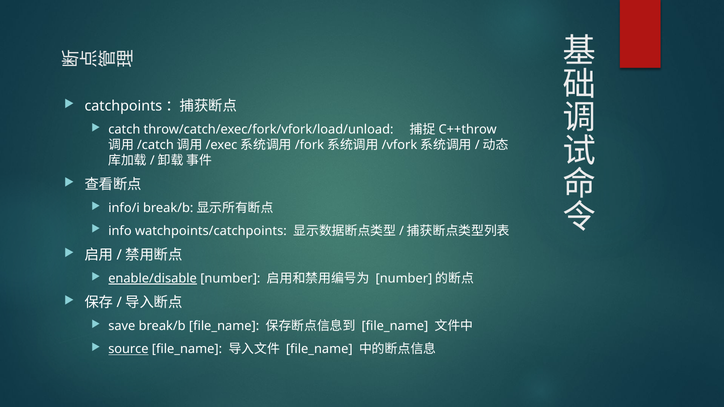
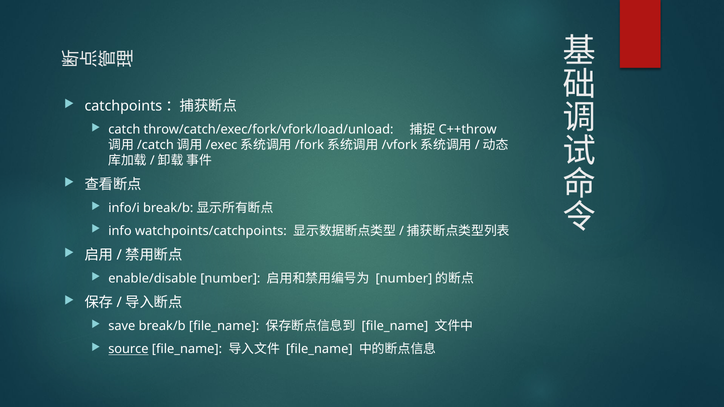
enable/disable underline: present -> none
